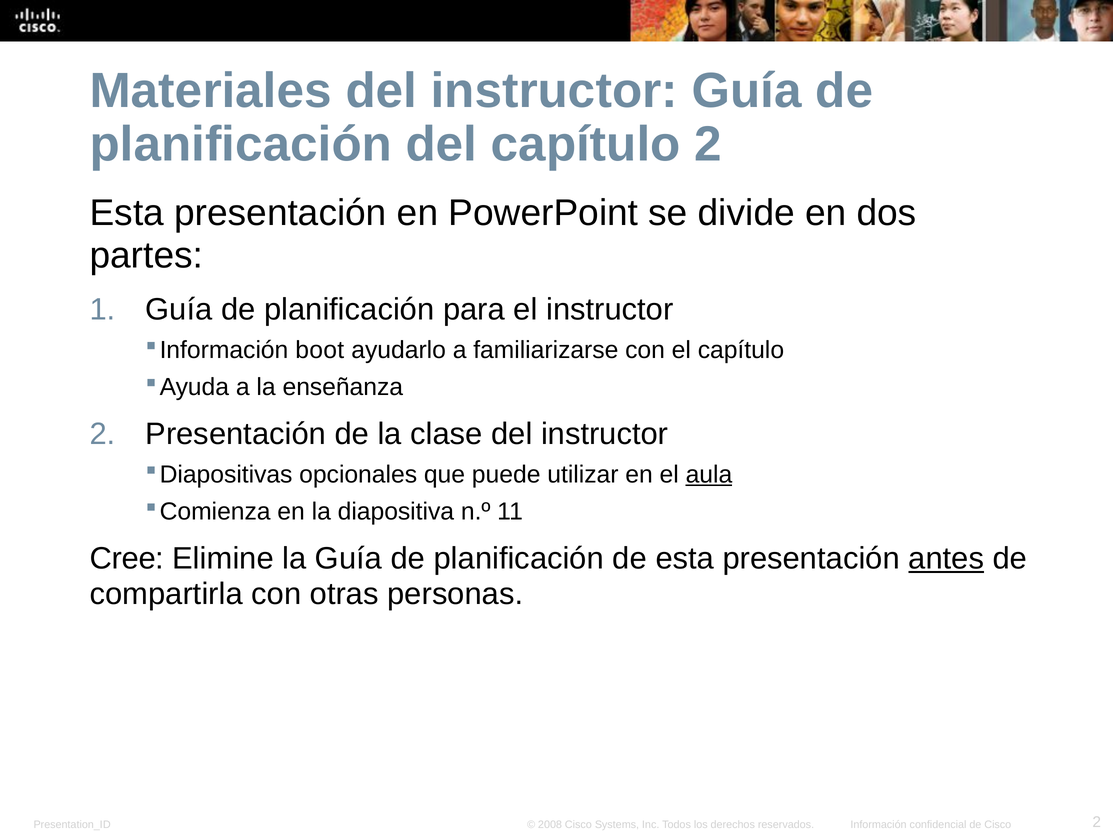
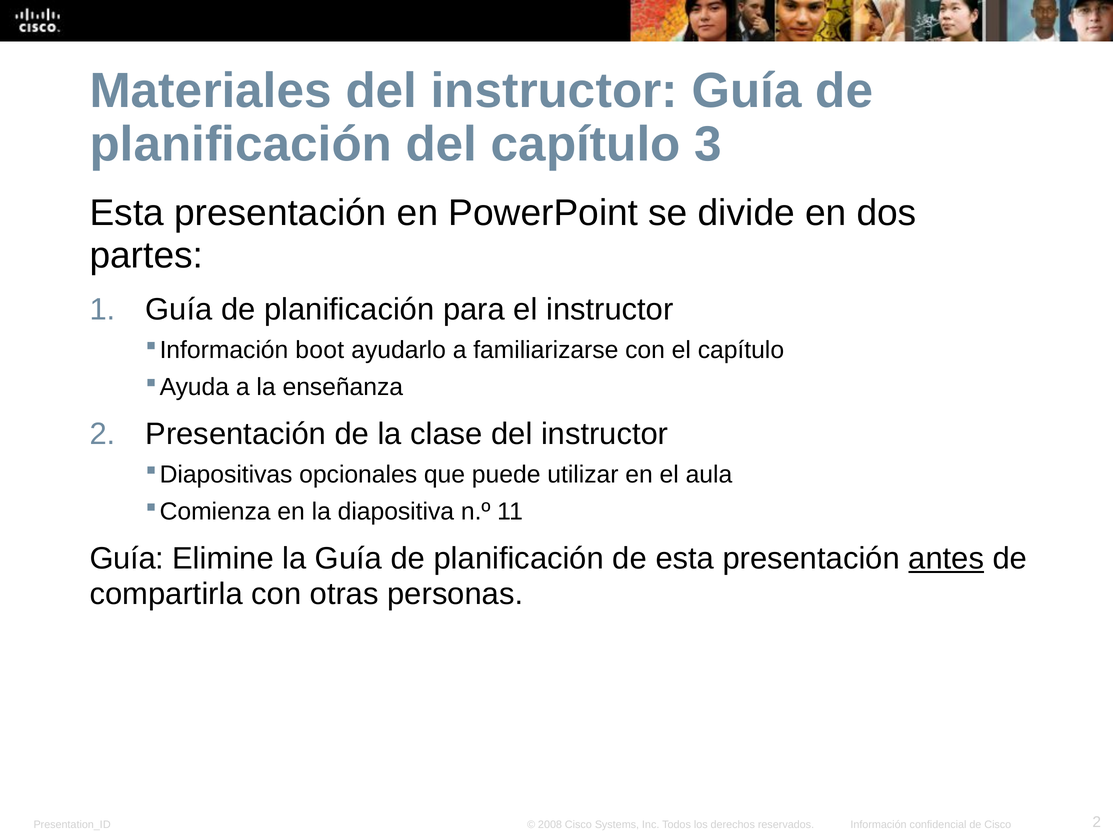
capítulo 2: 2 -> 3
aula underline: present -> none
Cree at (127, 558): Cree -> Guía
